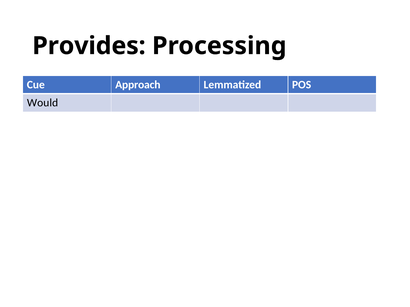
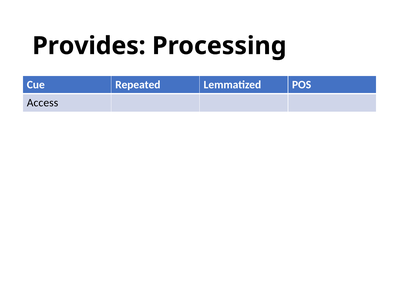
Approach: Approach -> Repeated
Would: Would -> Access
